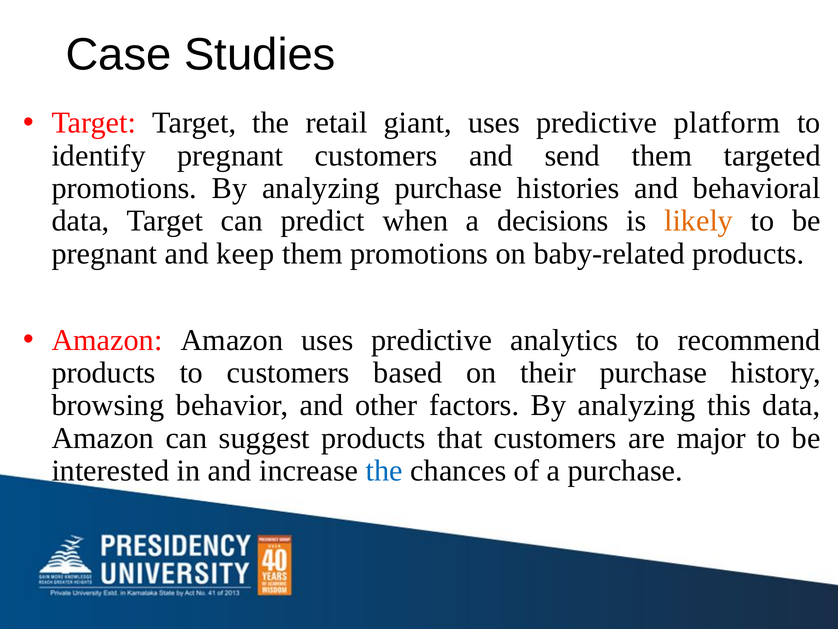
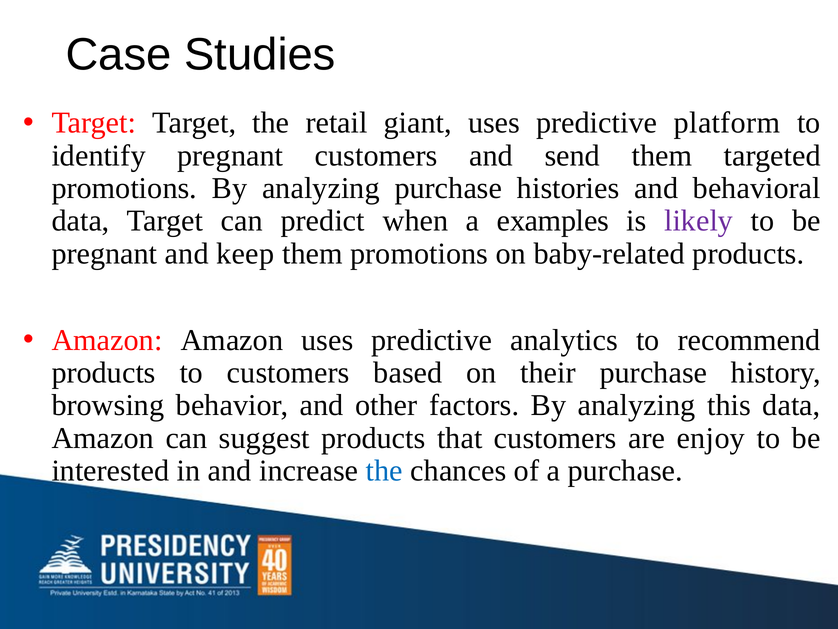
decisions: decisions -> examples
likely colour: orange -> purple
major: major -> enjoy
